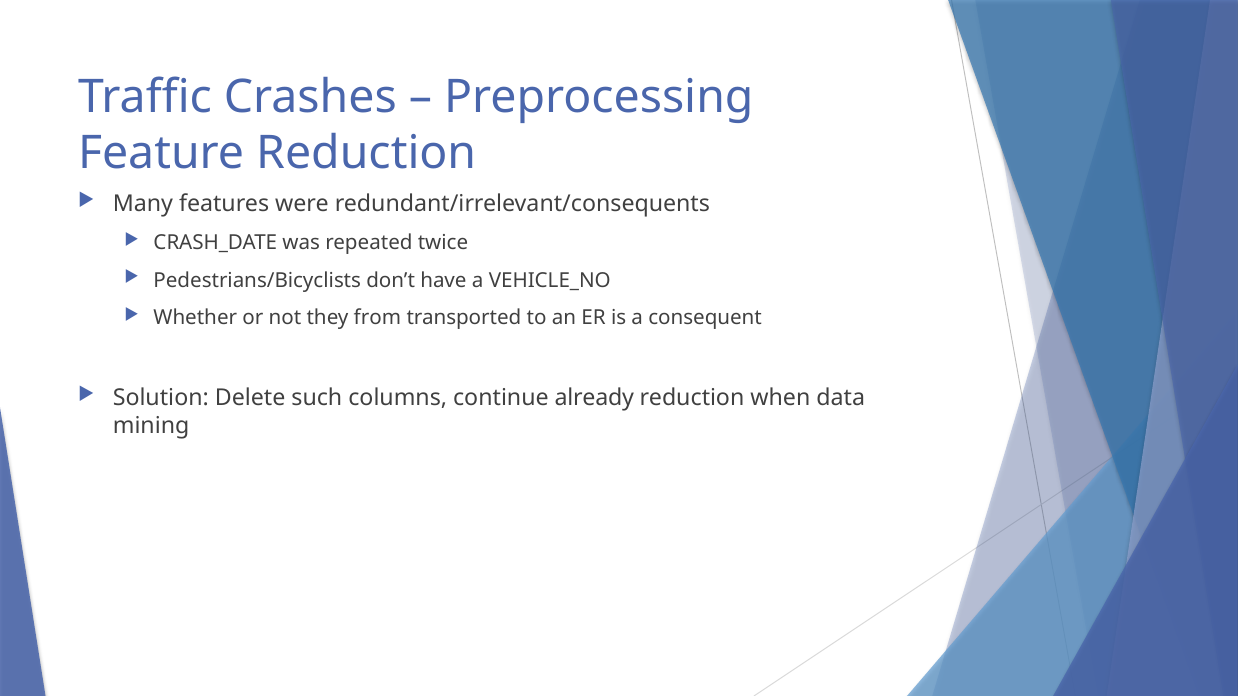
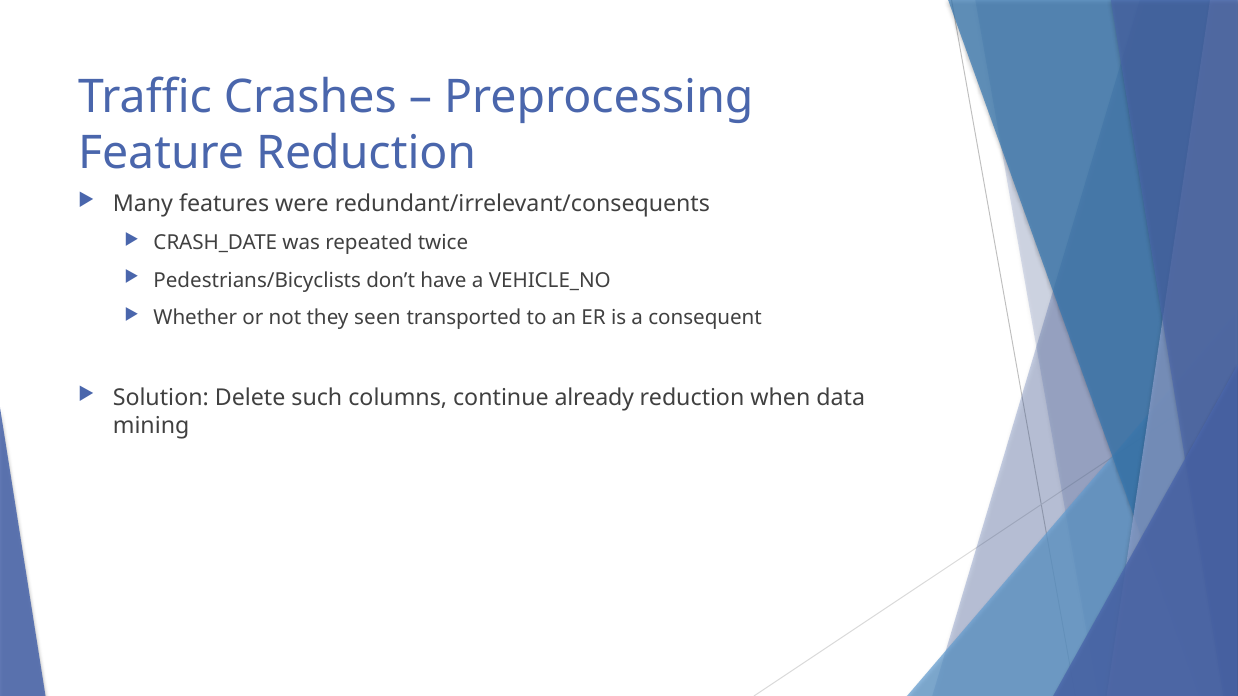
from: from -> seen
